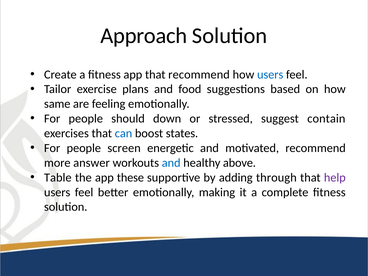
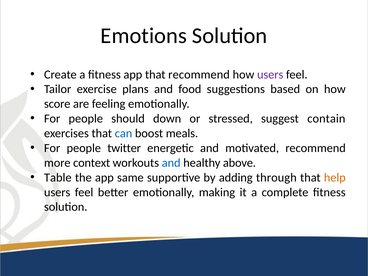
Approach: Approach -> Emotions
users at (270, 74) colour: blue -> purple
same: same -> score
states: states -> meals
screen: screen -> twitter
answer: answer -> context
these: these -> same
help colour: purple -> orange
